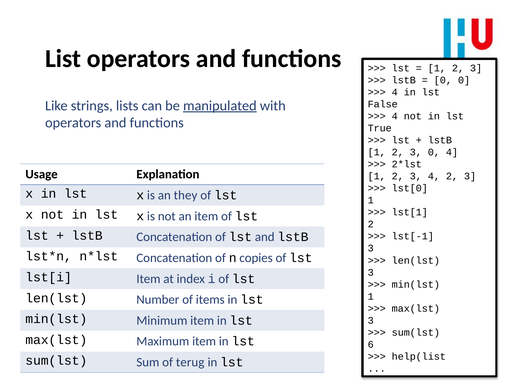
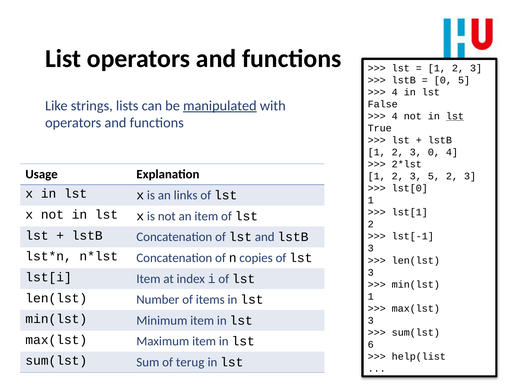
0 0: 0 -> 5
lst at (455, 116) underline: none -> present
3 4: 4 -> 5
they: they -> links
